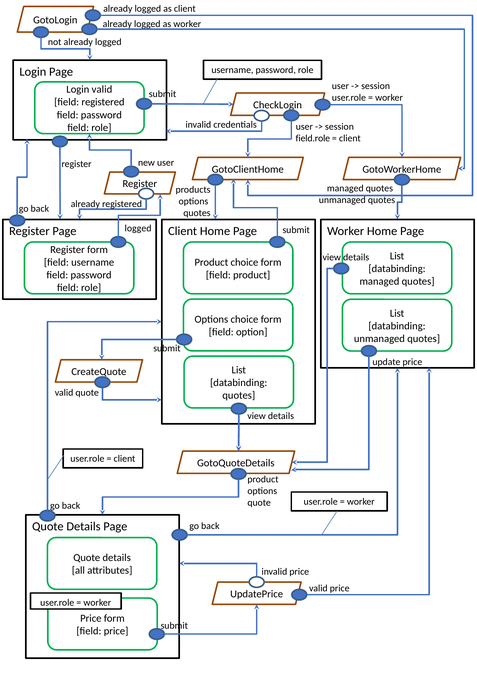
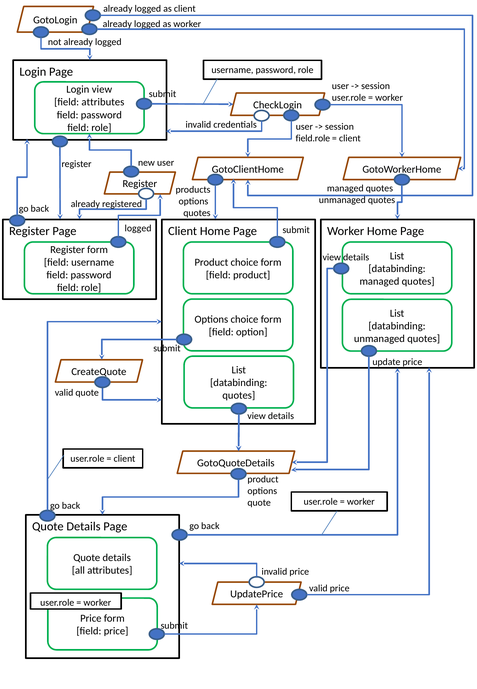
Login valid: valid -> view
field registered: registered -> attributes
